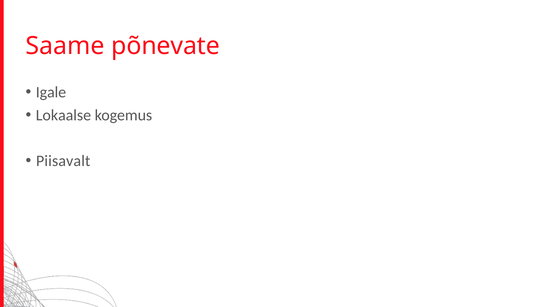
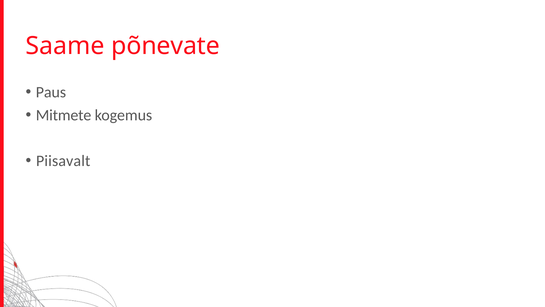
Igale: Igale -> Paus
Lokaalse: Lokaalse -> Mitmete
